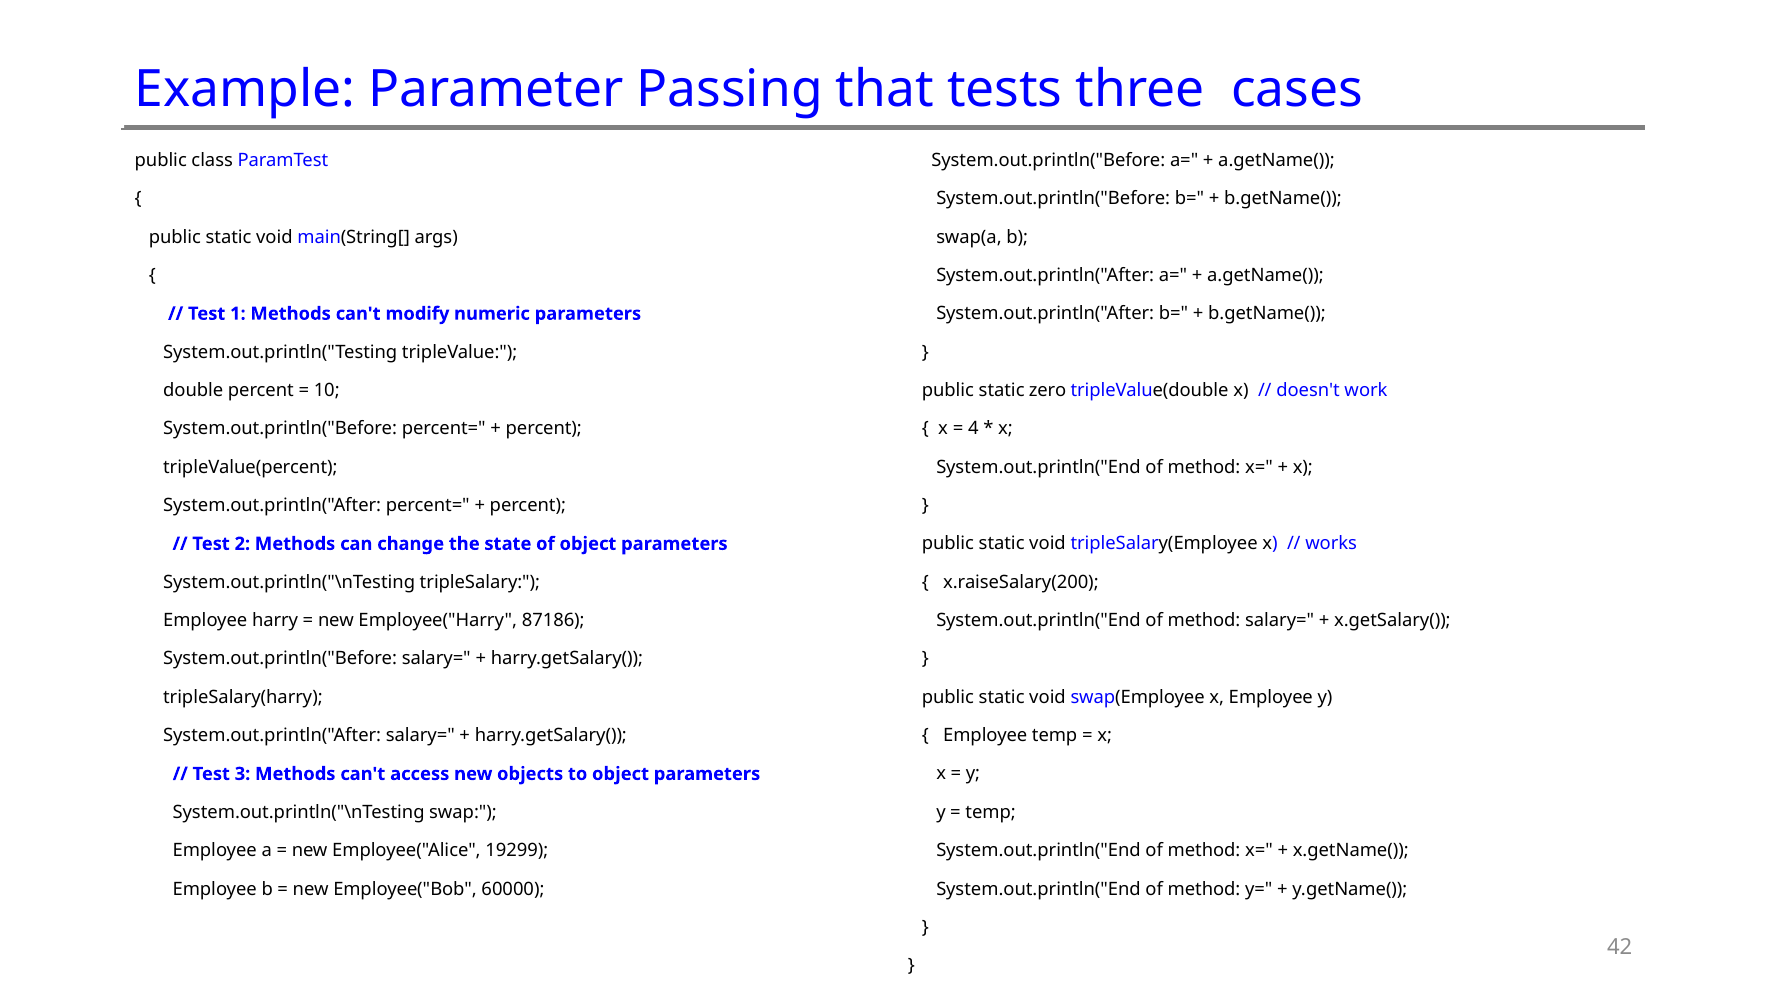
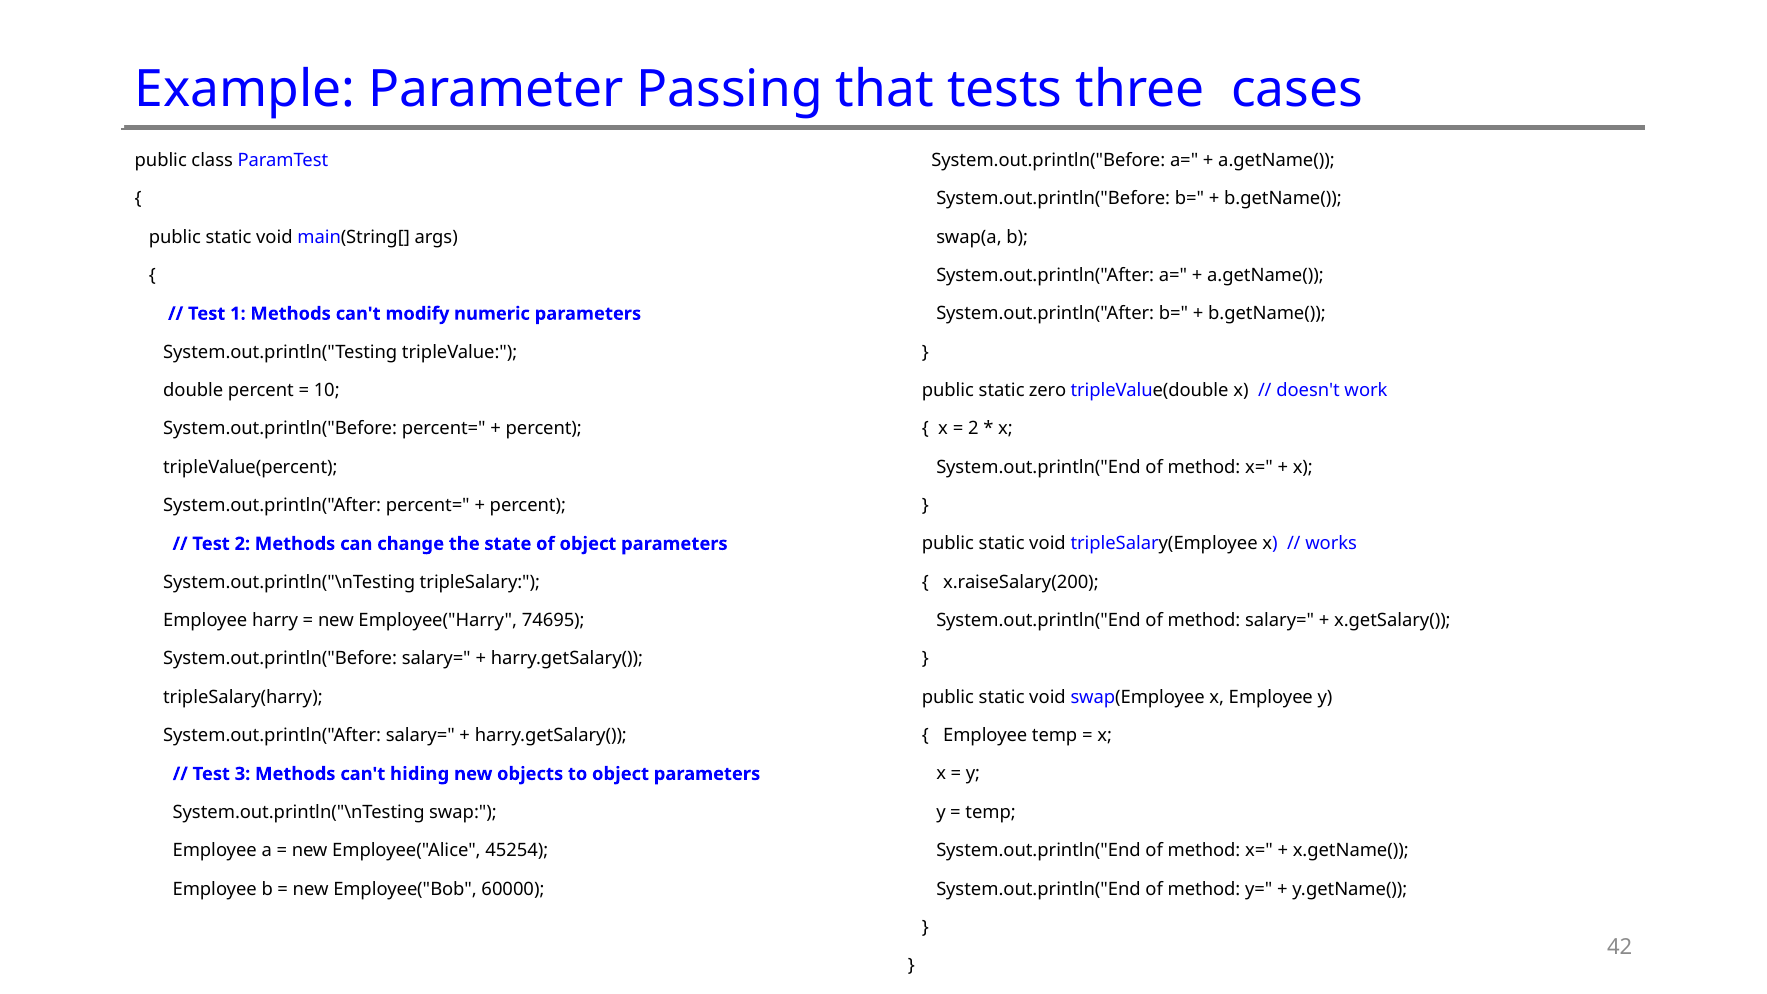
4 at (973, 429): 4 -> 2
87186: 87186 -> 74695
access: access -> hiding
19299: 19299 -> 45254
